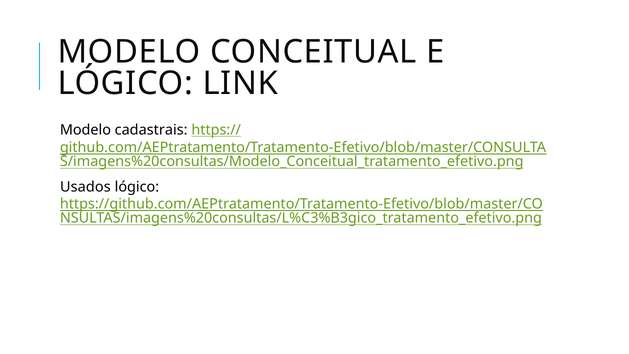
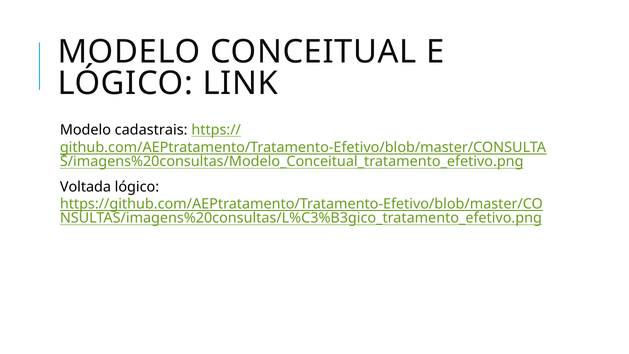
Usados: Usados -> Voltada
